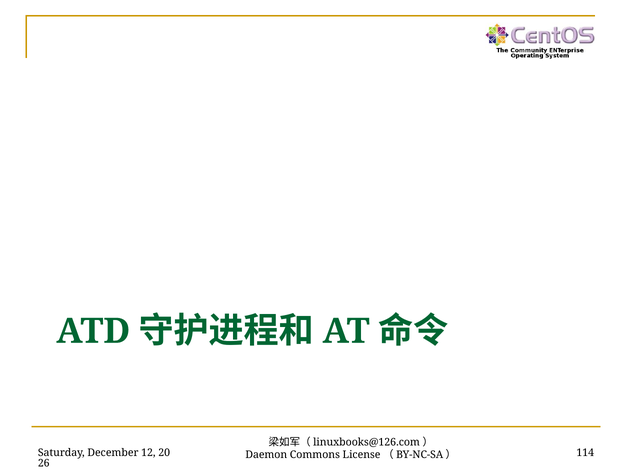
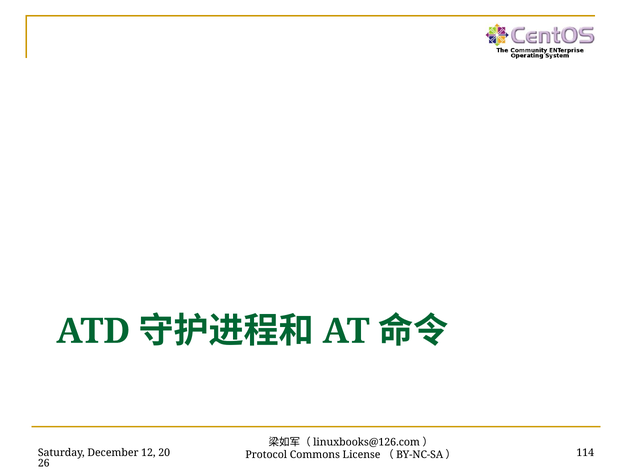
Daemon: Daemon -> Protocol
